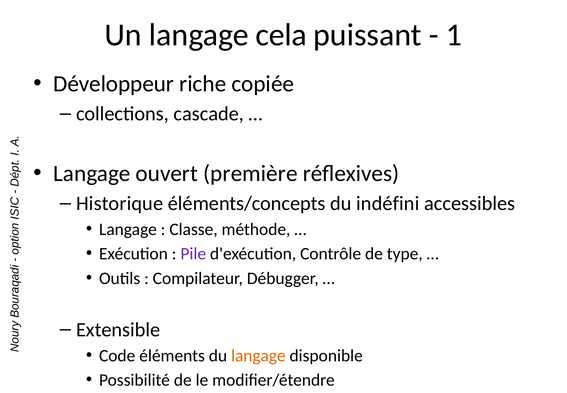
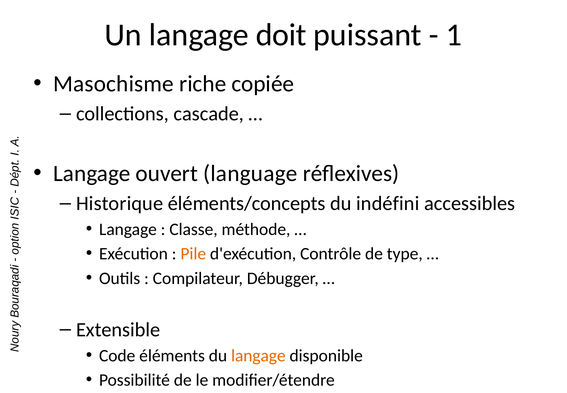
cela: cela -> doit
Développeur: Développeur -> Masochisme
première: première -> language
Pile colour: purple -> orange
